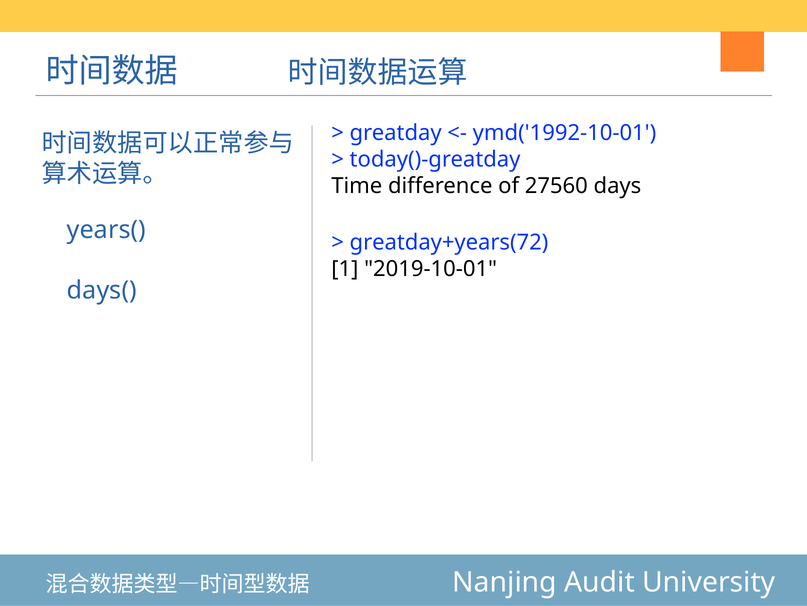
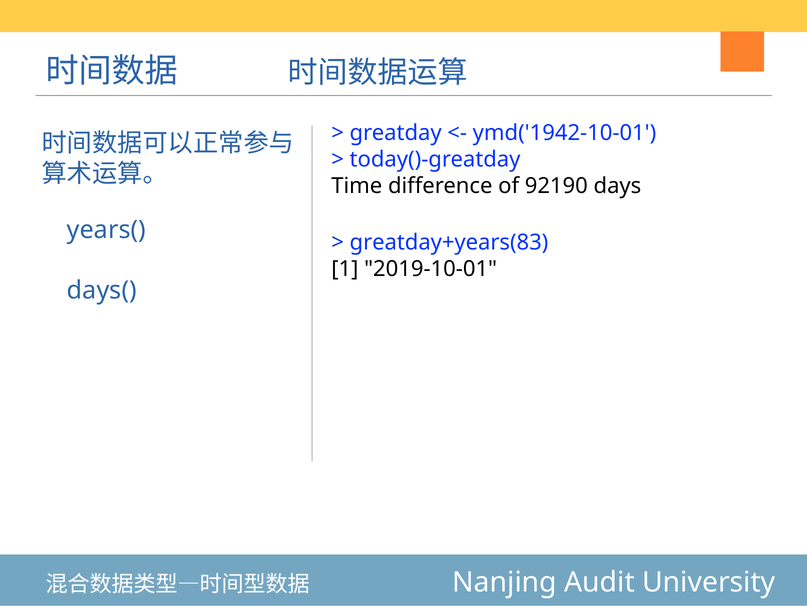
ymd('1992-10-01: ymd('1992-10-01 -> ymd('1942-10-01
27560: 27560 -> 92190
greatday+years(72: greatday+years(72 -> greatday+years(83
